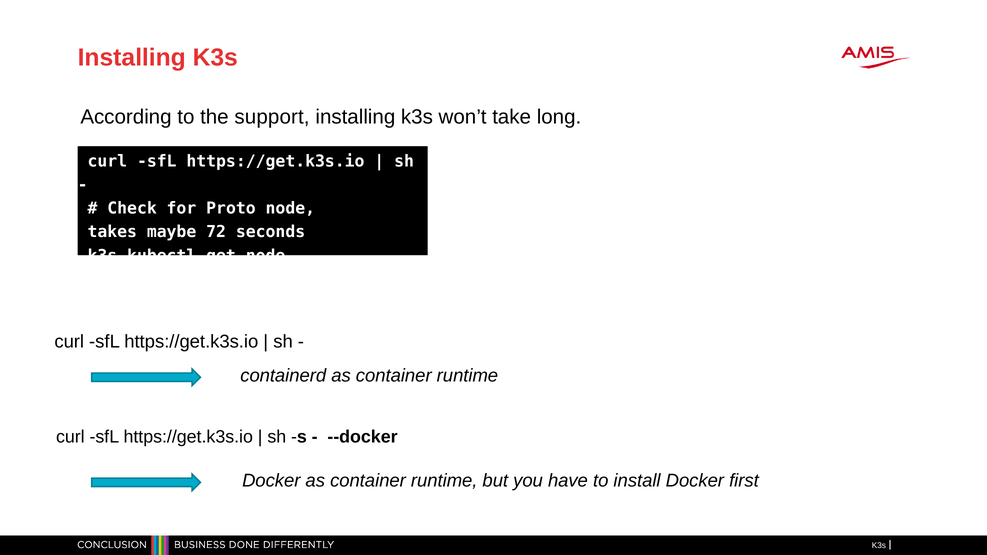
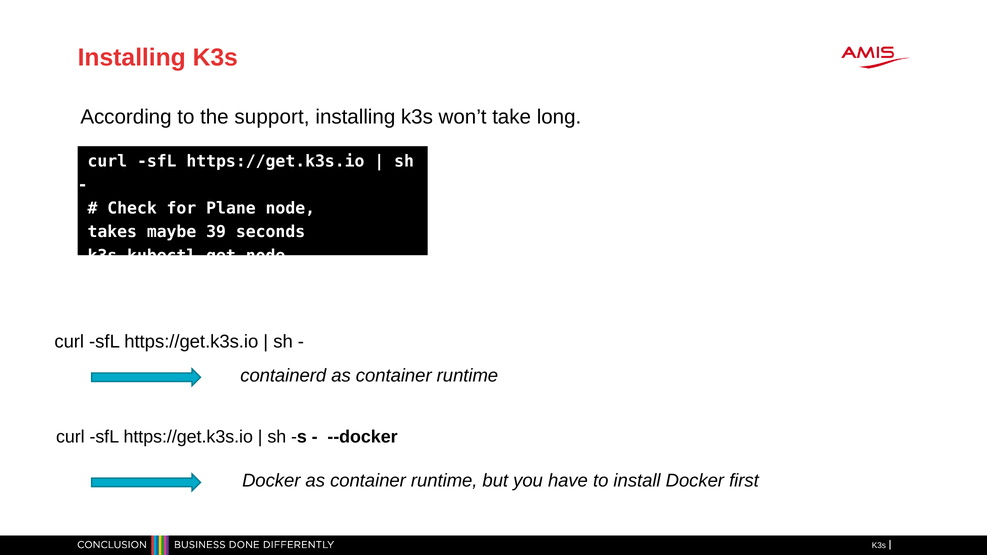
Proto: Proto -> Plane
72: 72 -> 39
